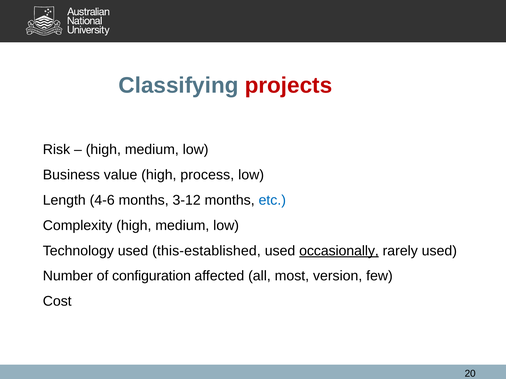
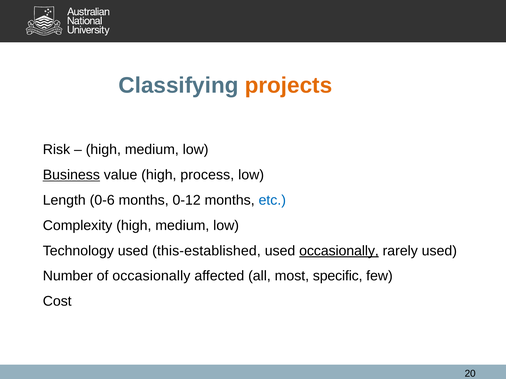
projects colour: red -> orange
Business underline: none -> present
4-6: 4-6 -> 0-6
3-12: 3-12 -> 0-12
of configuration: configuration -> occasionally
version: version -> specific
